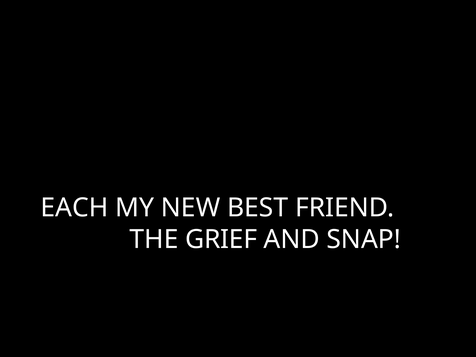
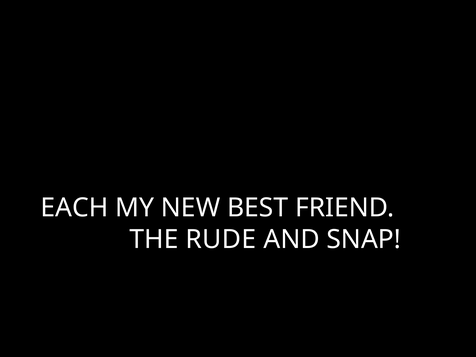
GRIEF: GRIEF -> RUDE
